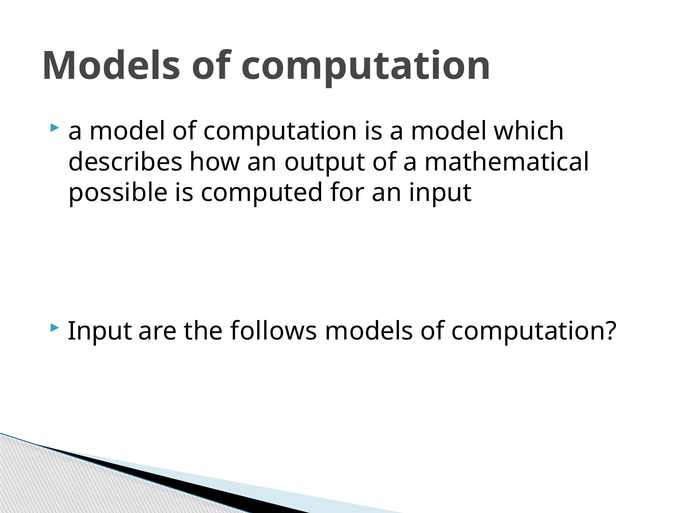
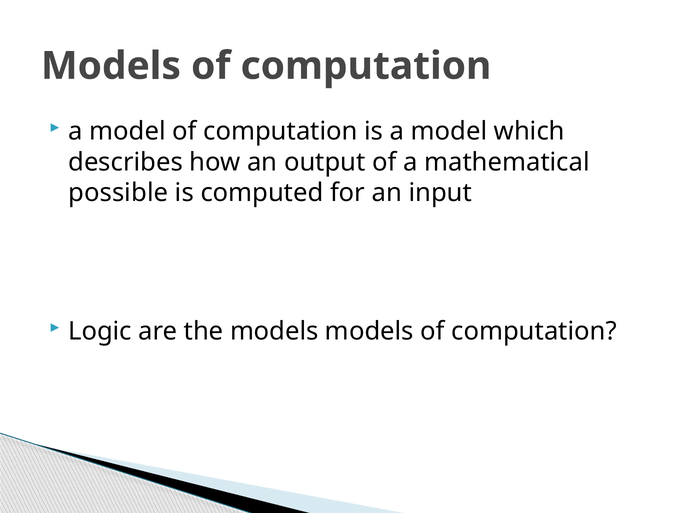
Input at (100, 331): Input -> Logic
the follows: follows -> models
